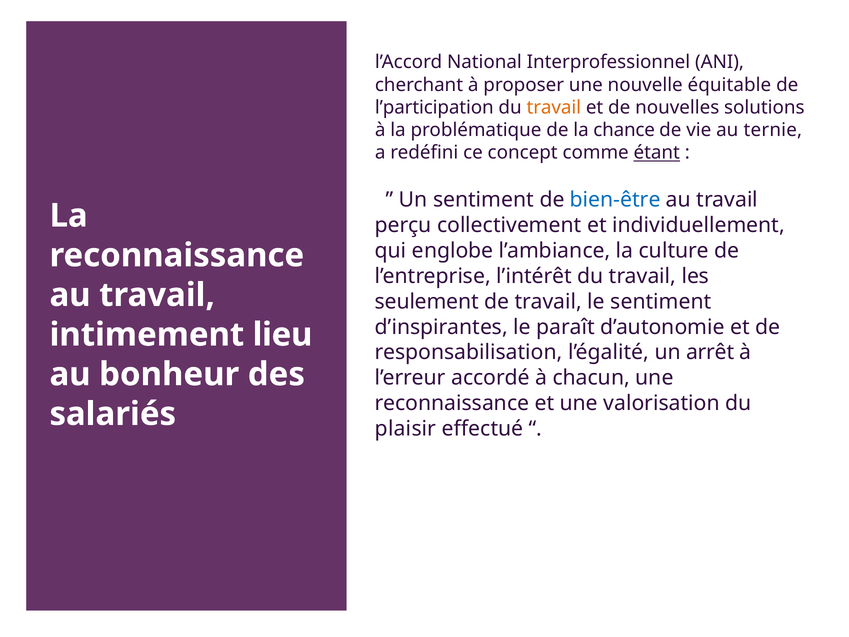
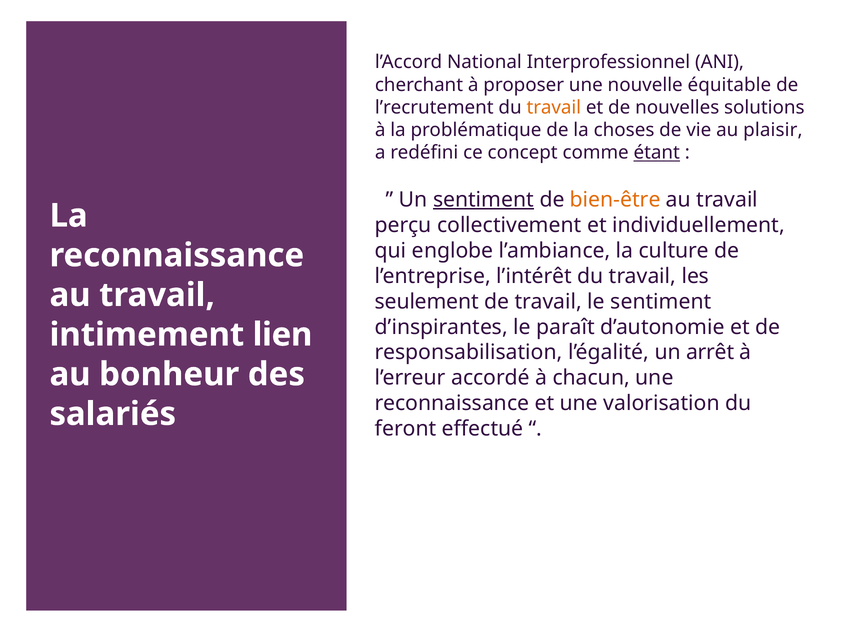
l’participation: l’participation -> l’recrutement
chance: chance -> choses
ternie: ternie -> plaisir
sentiment at (484, 200) underline: none -> present
bien-être colour: blue -> orange
lieu: lieu -> lien
plaisir: plaisir -> feront
